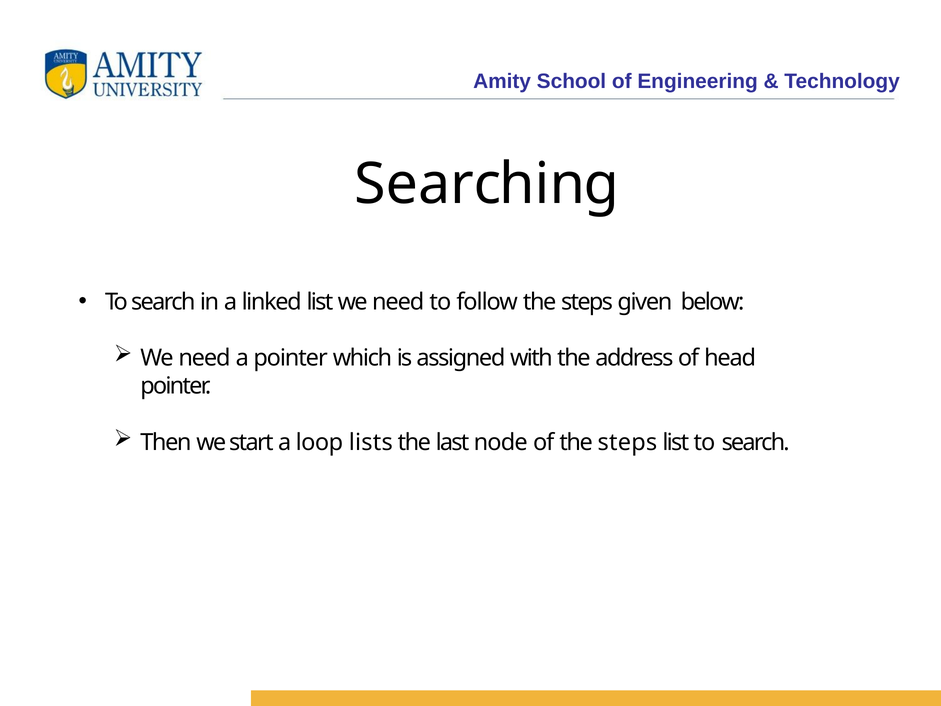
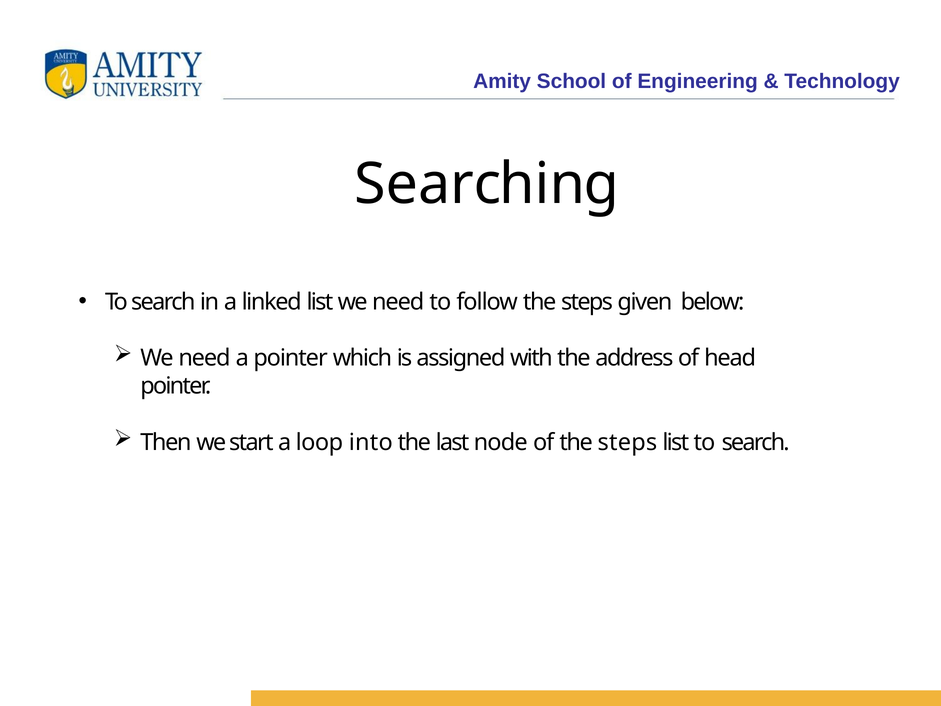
lists: lists -> into
